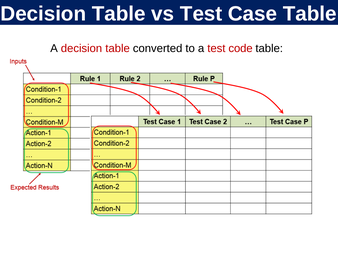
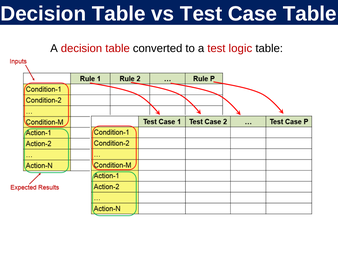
code: code -> logic
